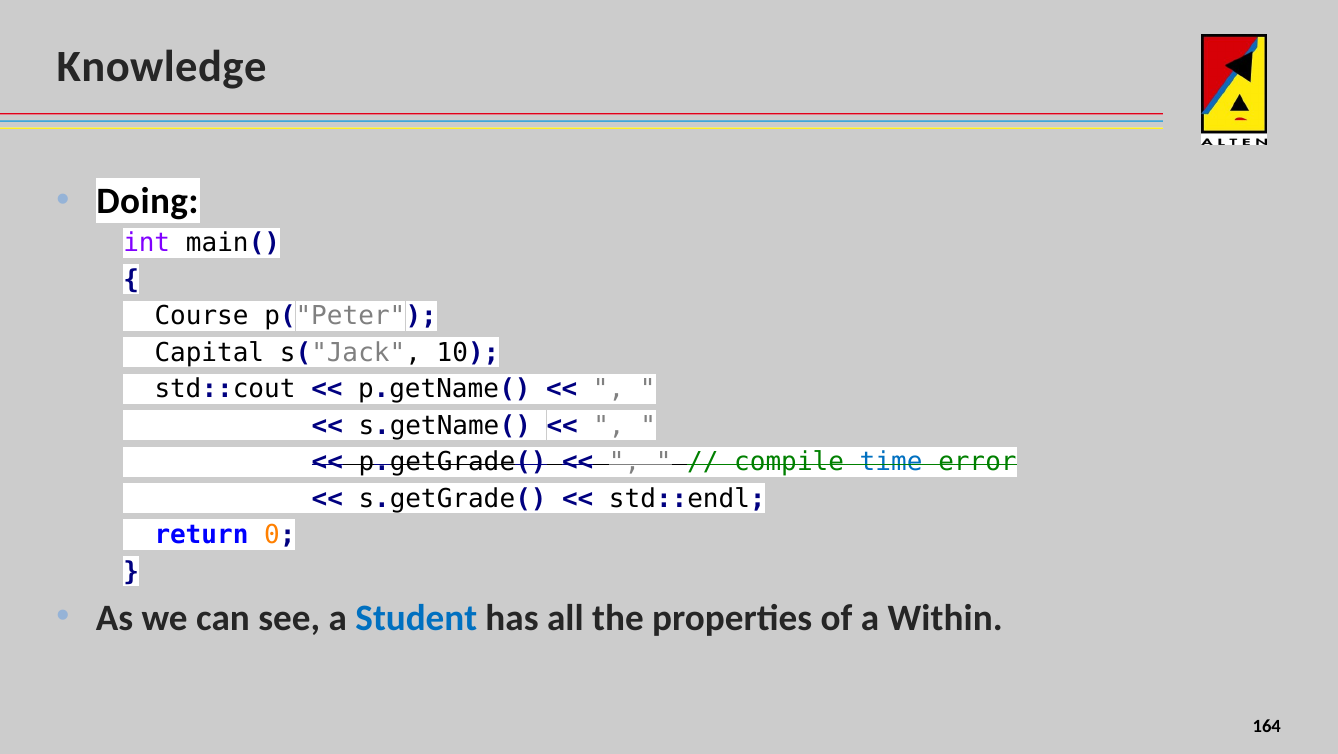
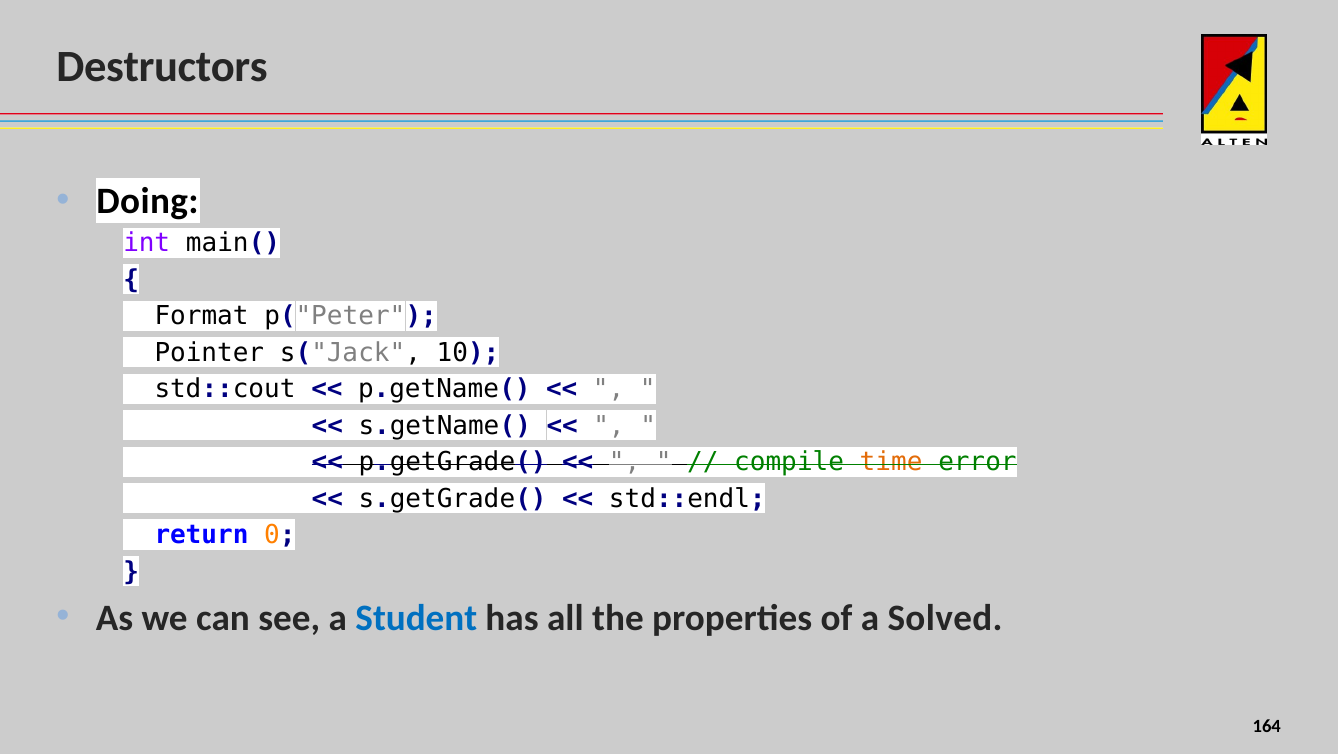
Knowledge: Knowledge -> Destructors
Course: Course -> Format
Capital: Capital -> Pointer
time colour: blue -> orange
Within: Within -> Solved
